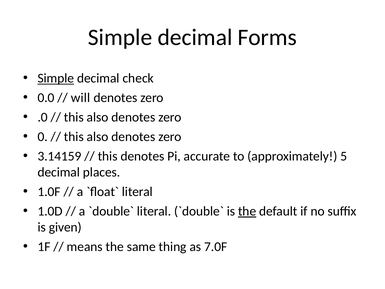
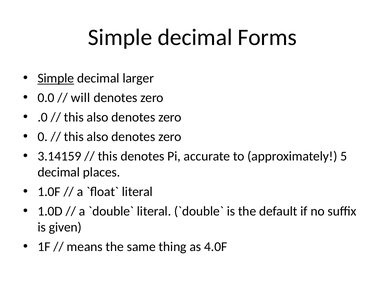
check: check -> larger
the at (247, 211) underline: present -> none
7.0F: 7.0F -> 4.0F
